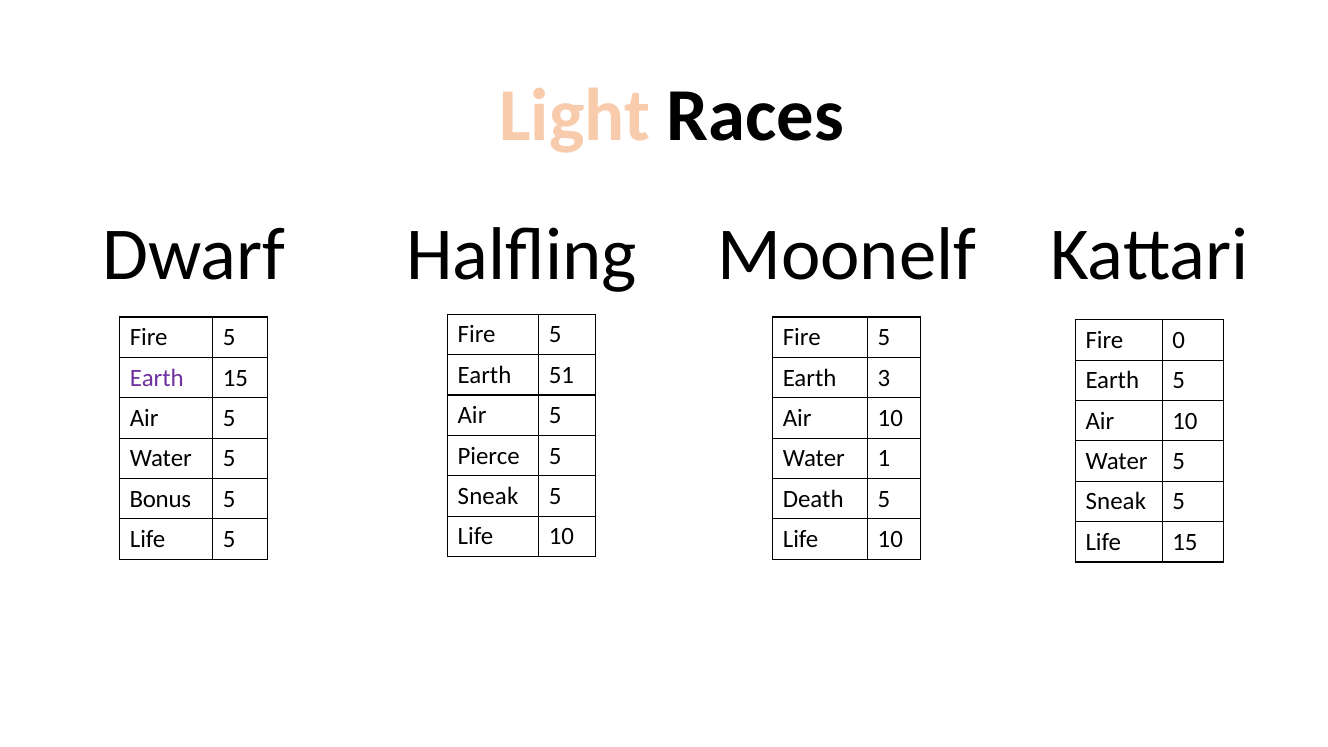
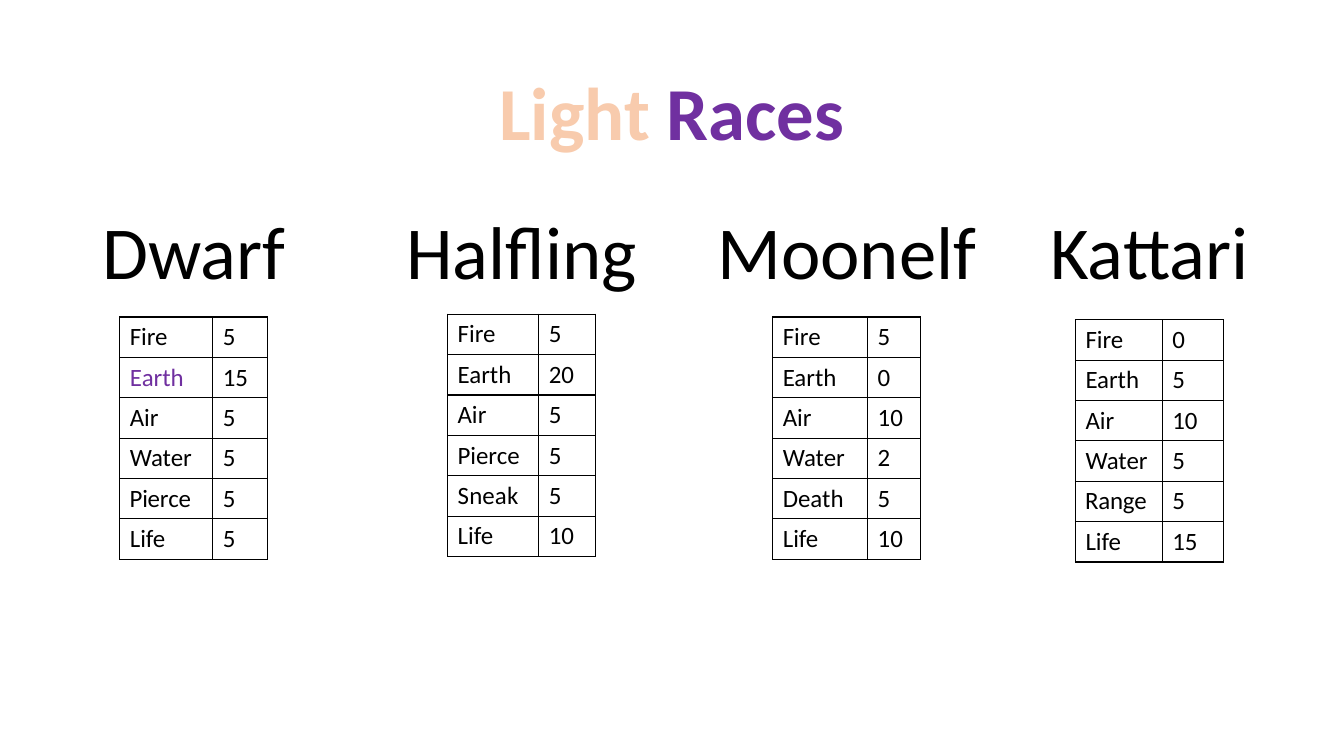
Races colour: black -> purple
51: 51 -> 20
Earth 3: 3 -> 0
1: 1 -> 2
Bonus at (160, 499): Bonus -> Pierce
Sneak at (1116, 502): Sneak -> Range
